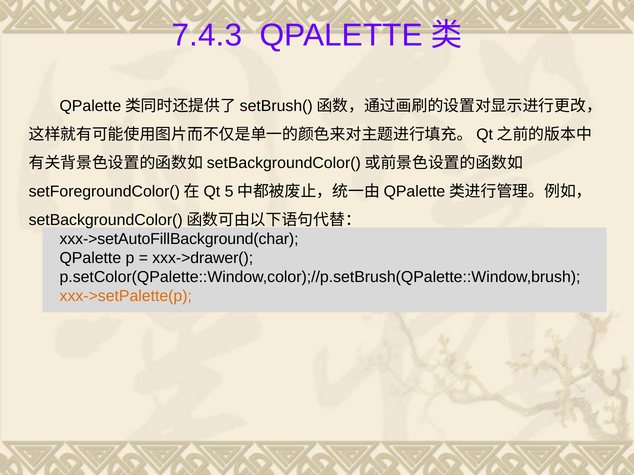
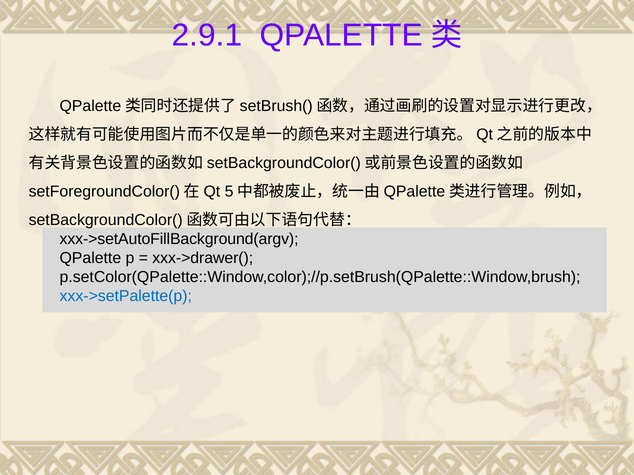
7.4.3: 7.4.3 -> 2.9.1
xxx->setAutoFillBackground(char: xxx->setAutoFillBackground(char -> xxx->setAutoFillBackground(argv
xxx->setPalette(p colour: orange -> blue
